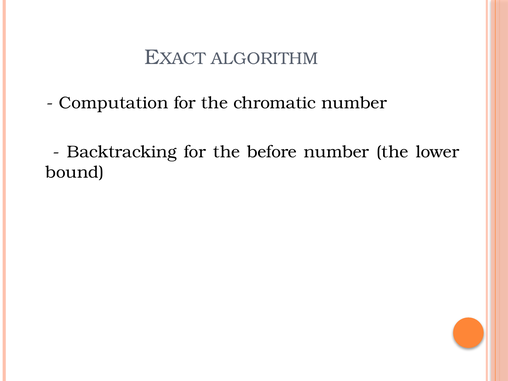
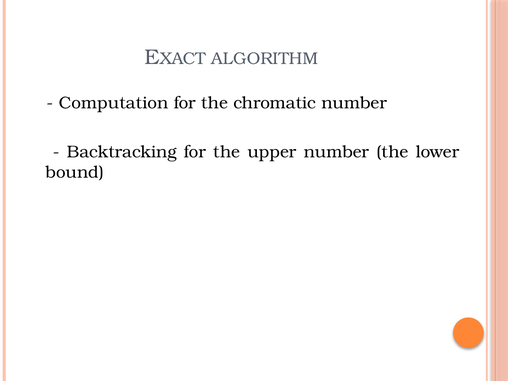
before: before -> upper
